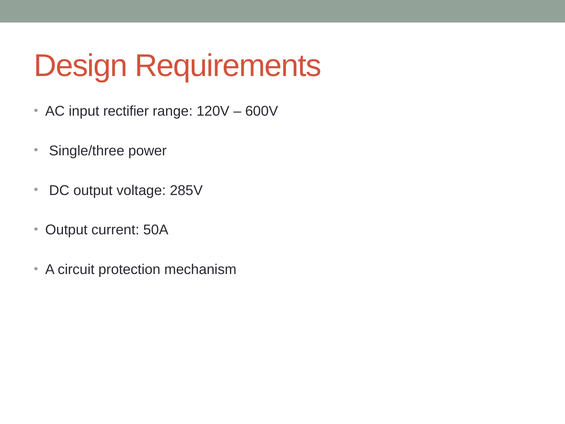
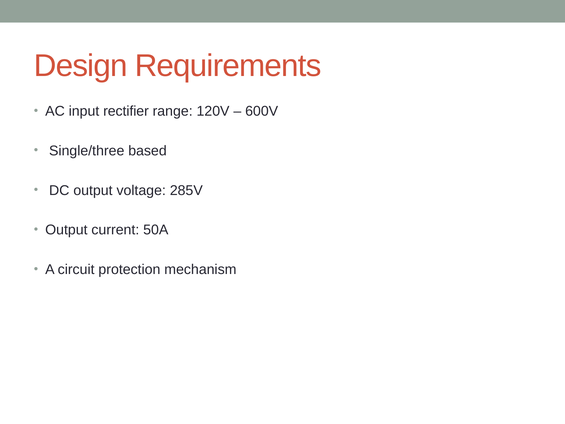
power: power -> based
